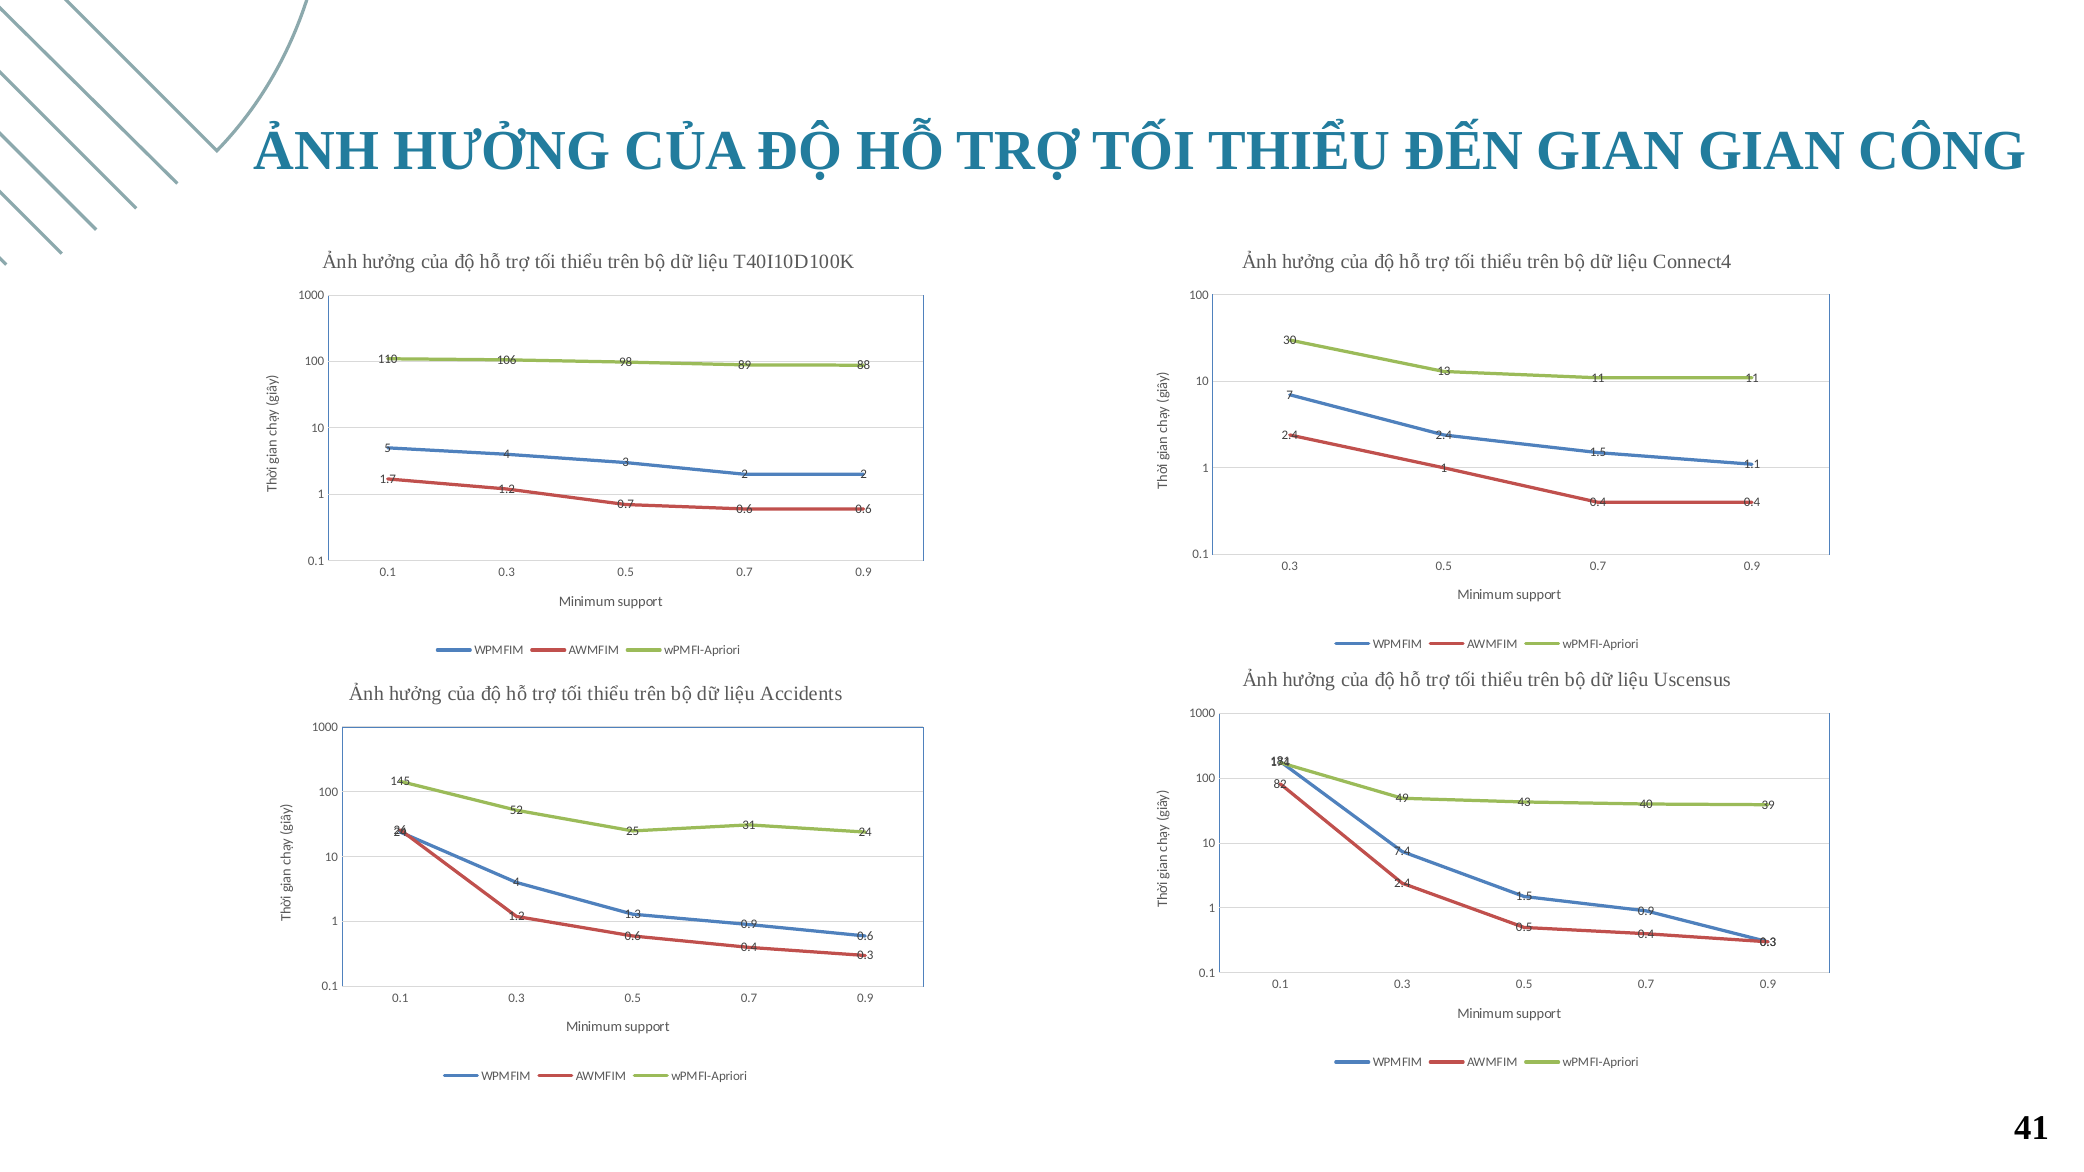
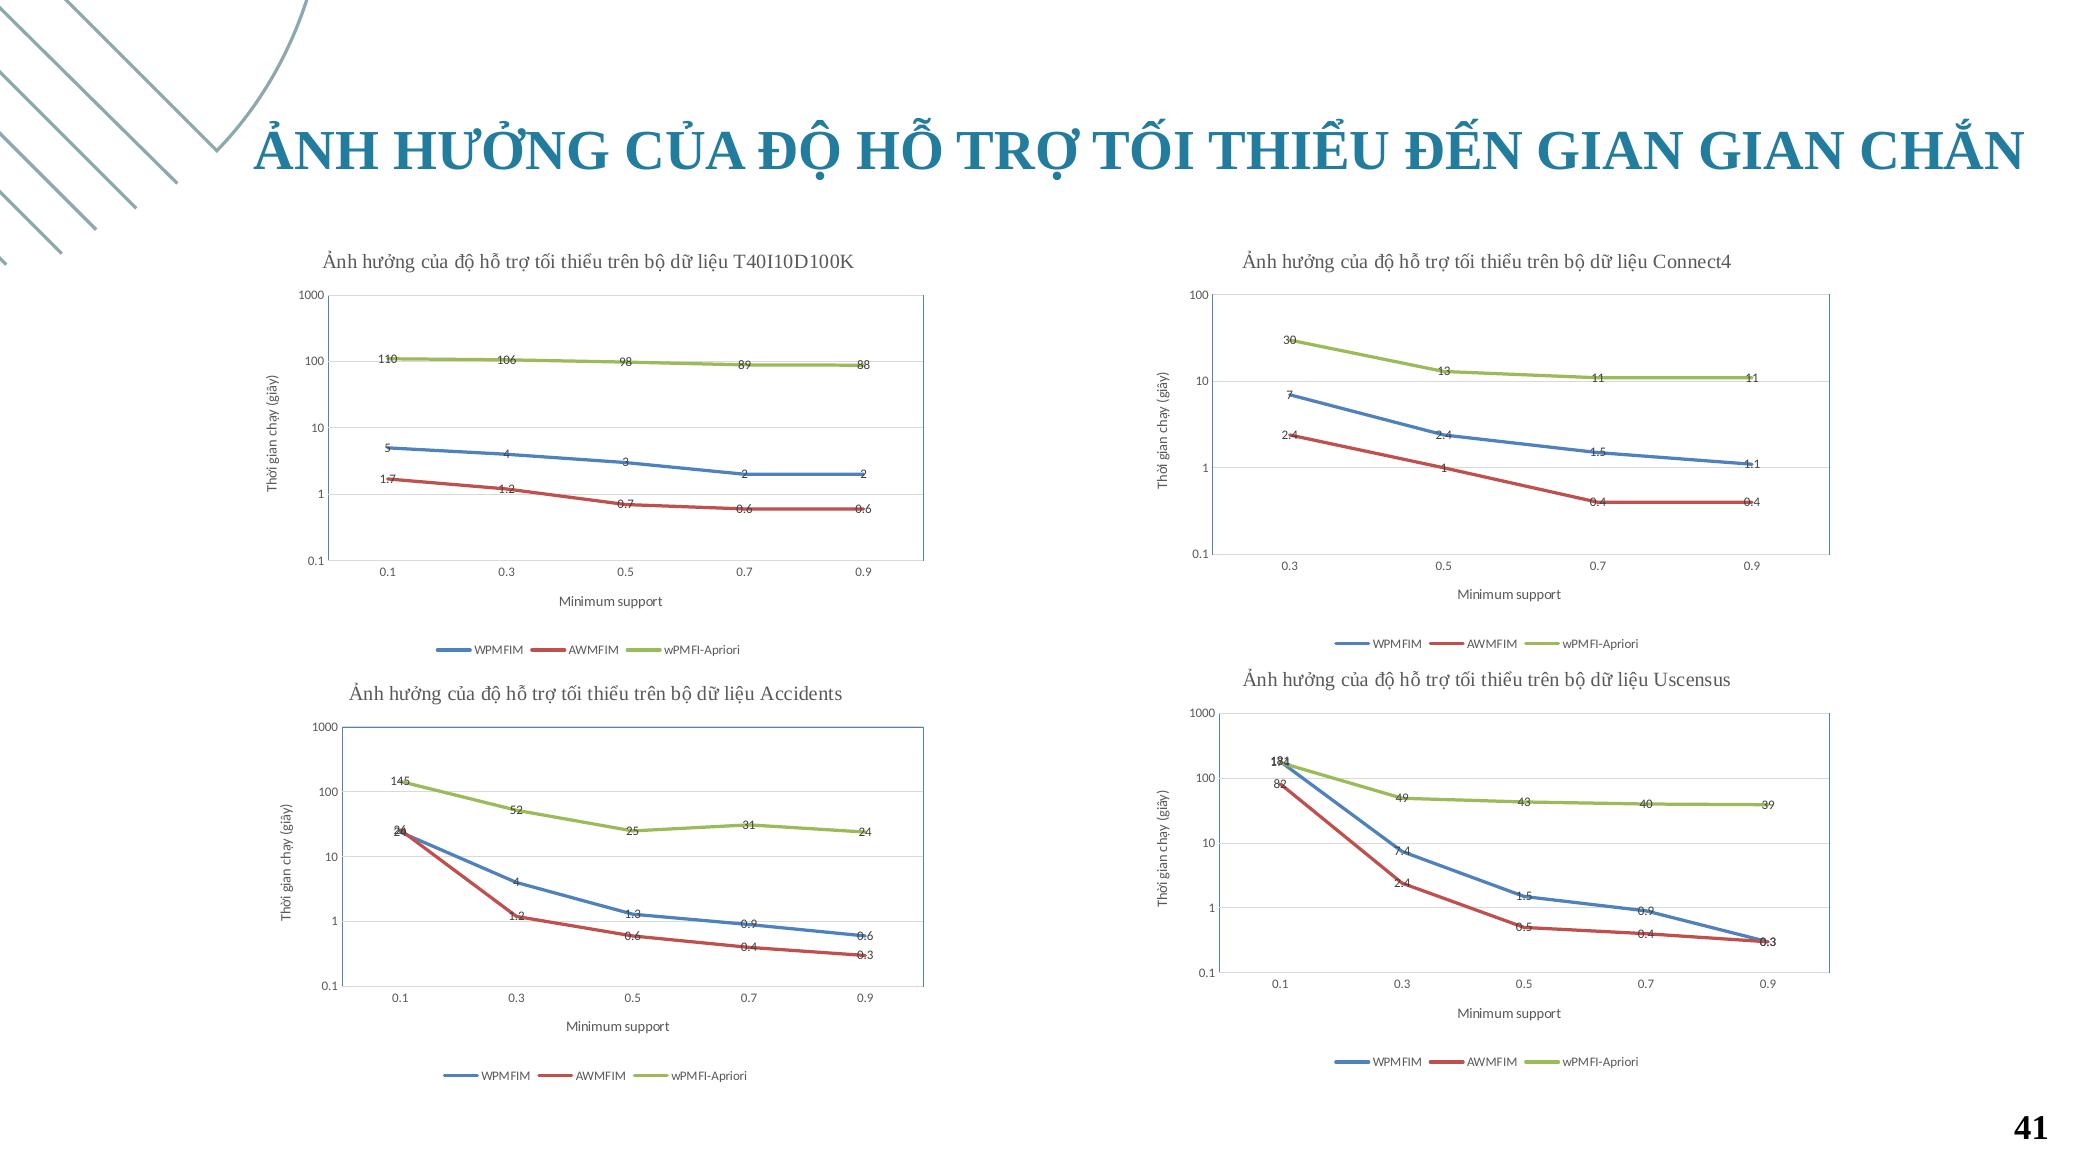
CÔNG: CÔNG -> CHẮN
